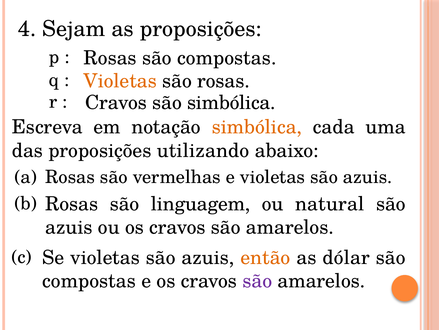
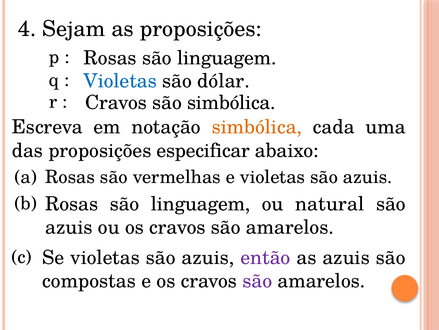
compostas at (227, 58): compostas -> linguagem
Violetas at (120, 81) colour: orange -> blue
são rosas: rosas -> dólar
utilizando: utilizando -> especificar
então colour: orange -> purple
as dólar: dólar -> azuis
